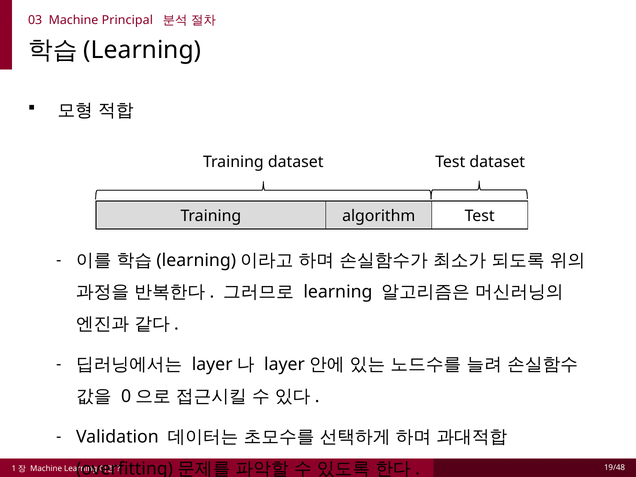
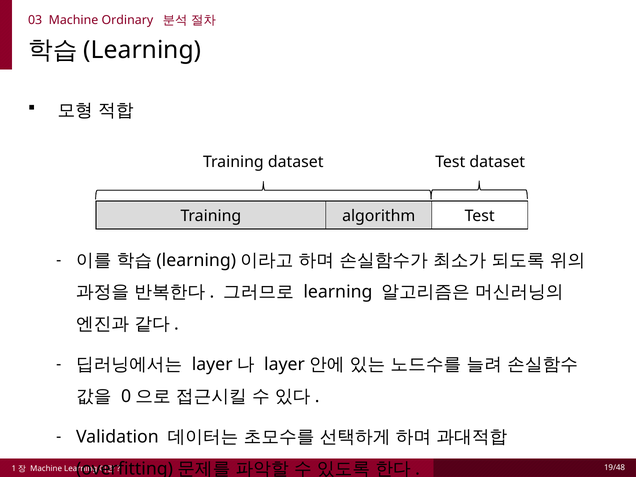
Principal: Principal -> Ordinary
